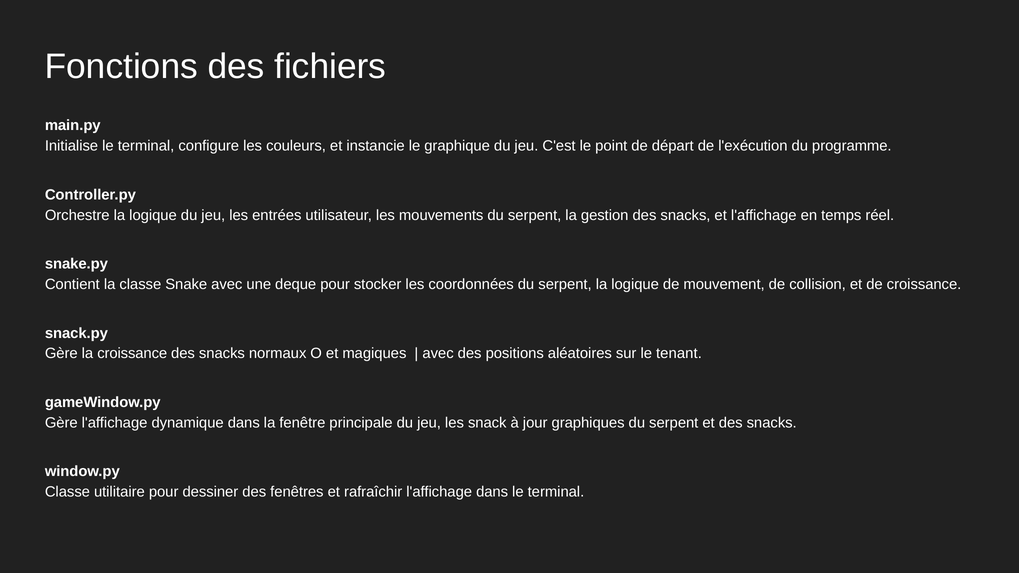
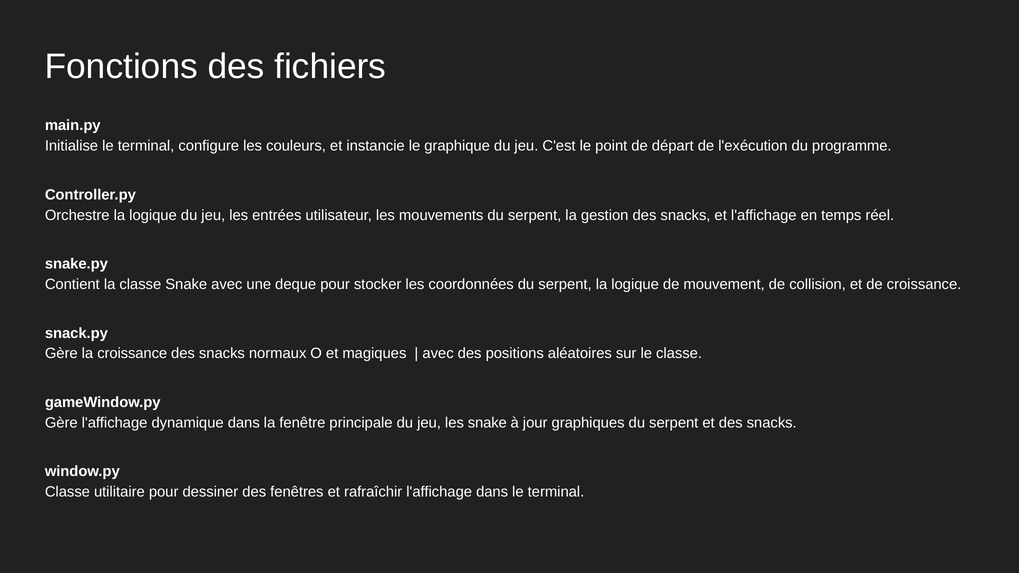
le tenant: tenant -> classe
les snack: snack -> snake
